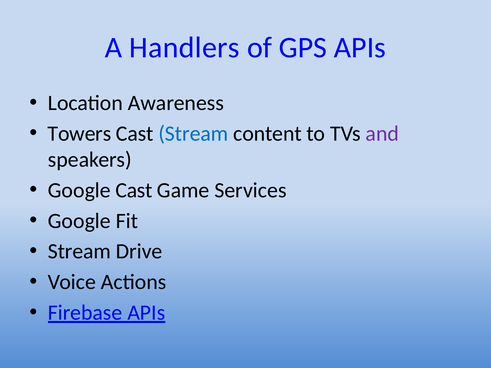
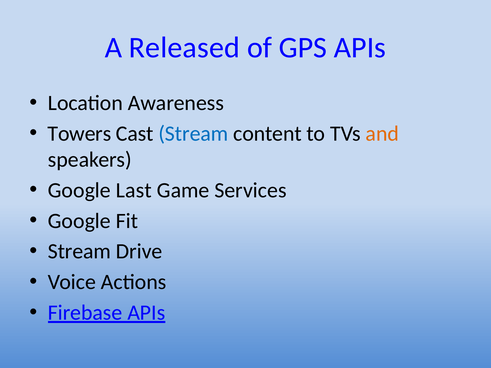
Handlers: Handlers -> Released
and colour: purple -> orange
Google Cast: Cast -> Last
